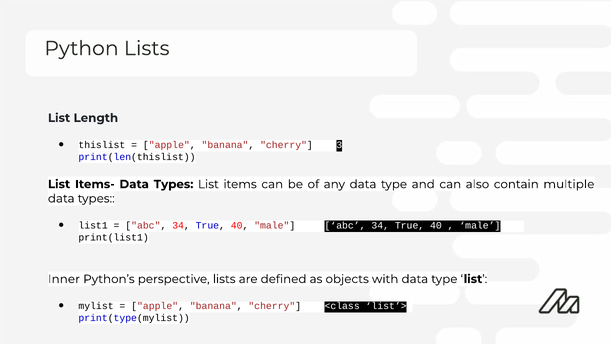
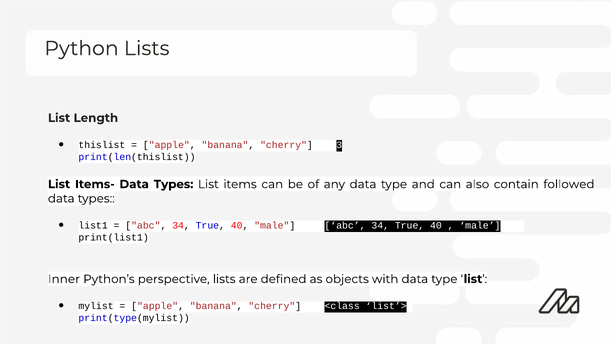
multiple: multiple -> followed
